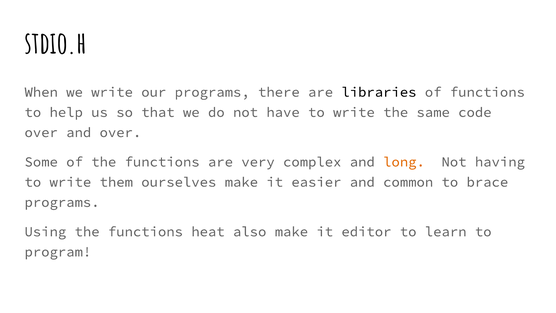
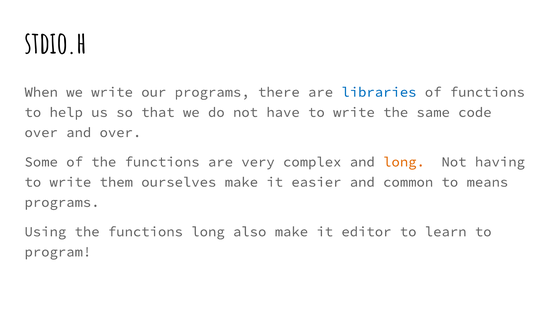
libraries colour: black -> blue
brace: brace -> means
functions heat: heat -> long
